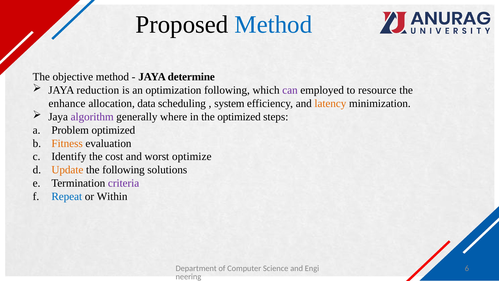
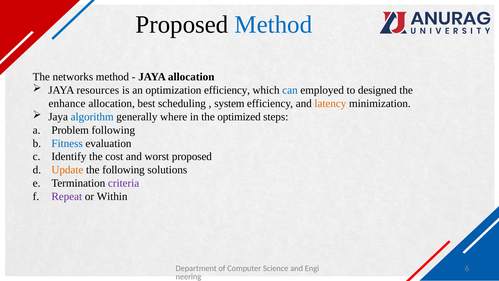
objective: objective -> networks
JAYA determine: determine -> allocation
reduction: reduction -> resources
optimization following: following -> efficiency
can colour: purple -> blue
resource: resource -> designed
data: data -> best
algorithm colour: purple -> blue
Problem optimized: optimized -> following
Fitness colour: orange -> blue
worst optimize: optimize -> proposed
Repeat colour: blue -> purple
